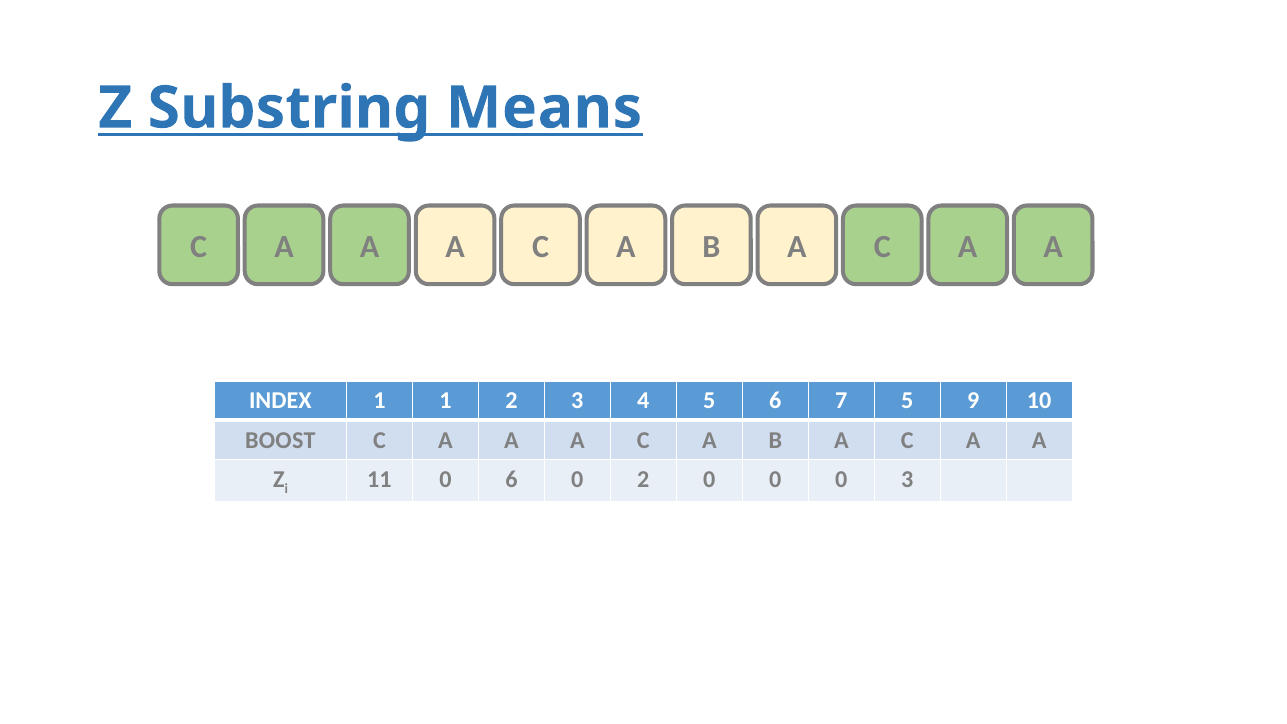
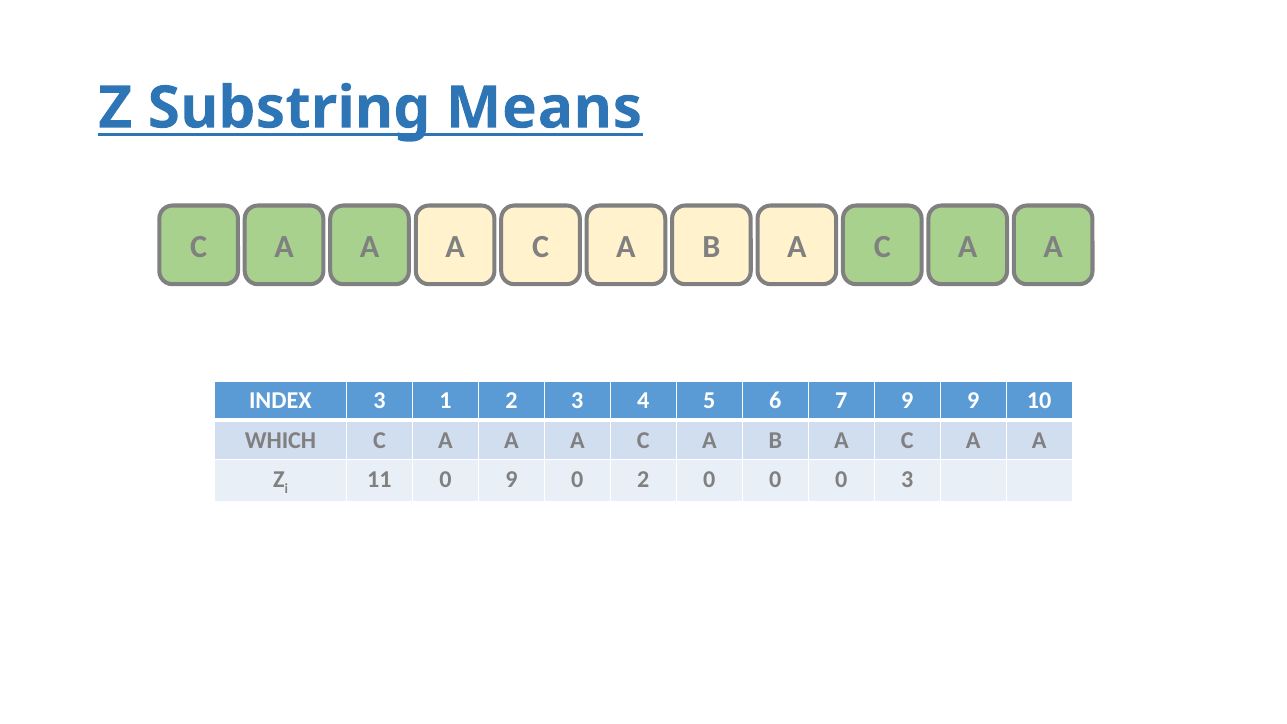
INDEX 1: 1 -> 3
7 5: 5 -> 9
BOOST: BOOST -> WHICH
0 6: 6 -> 9
